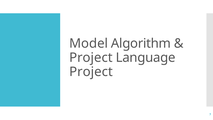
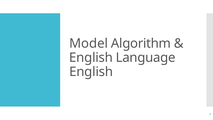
Project at (91, 57): Project -> English
Project at (91, 72): Project -> English
